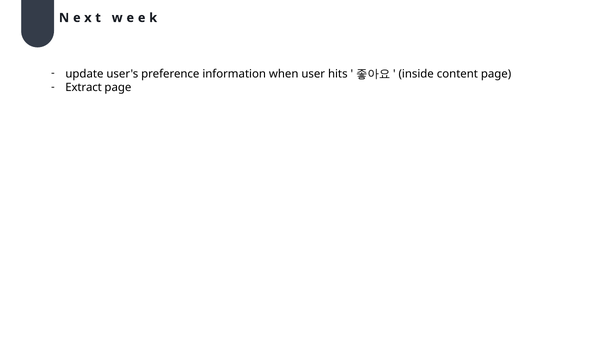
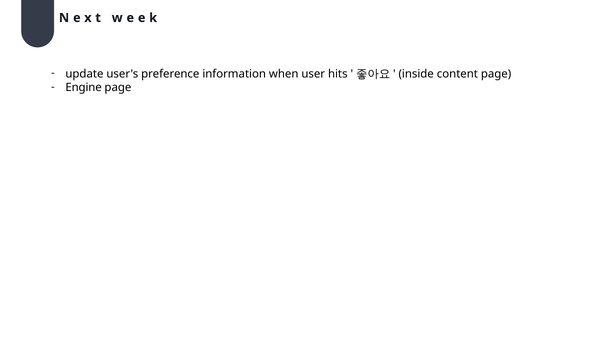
Extract: Extract -> Engine
